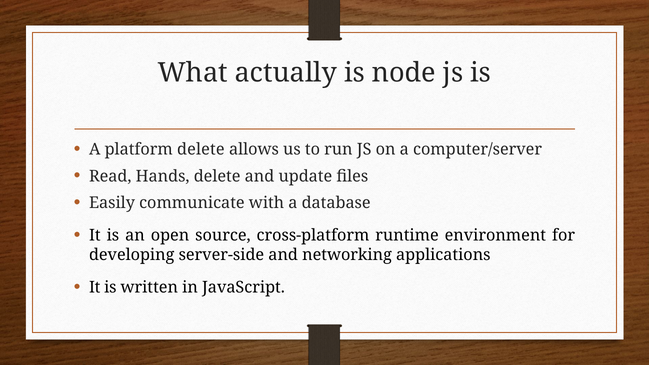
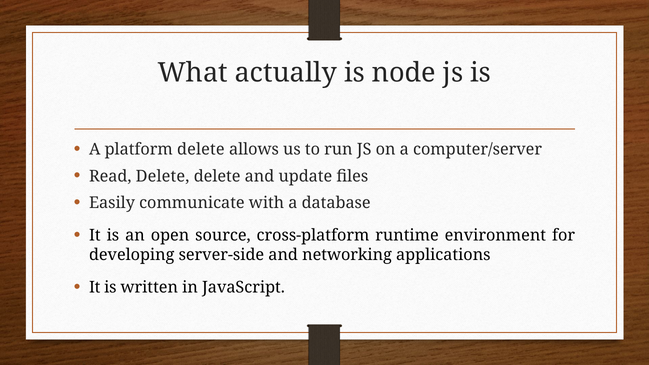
Read Hands: Hands -> Delete
